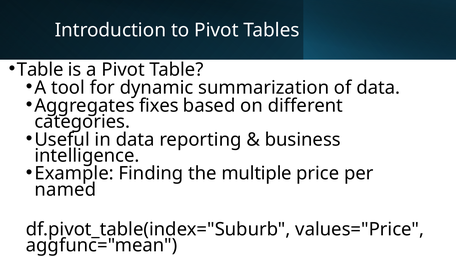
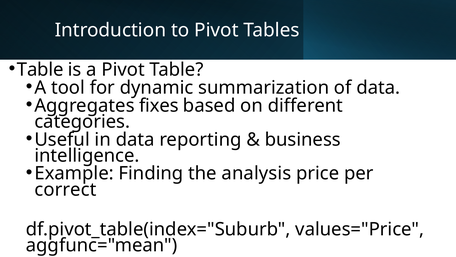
multiple: multiple -> analysis
named: named -> correct
